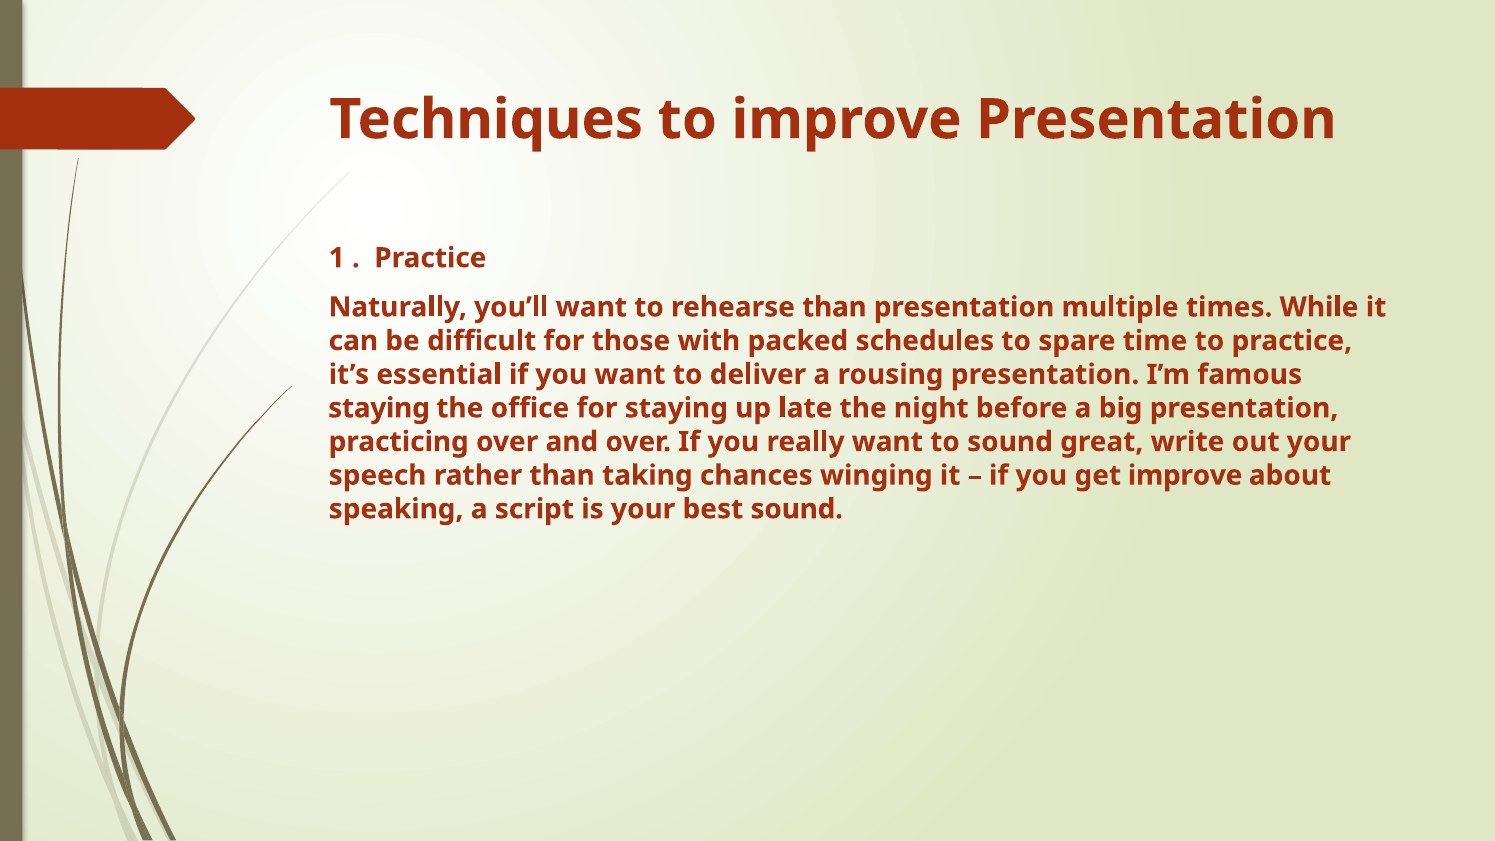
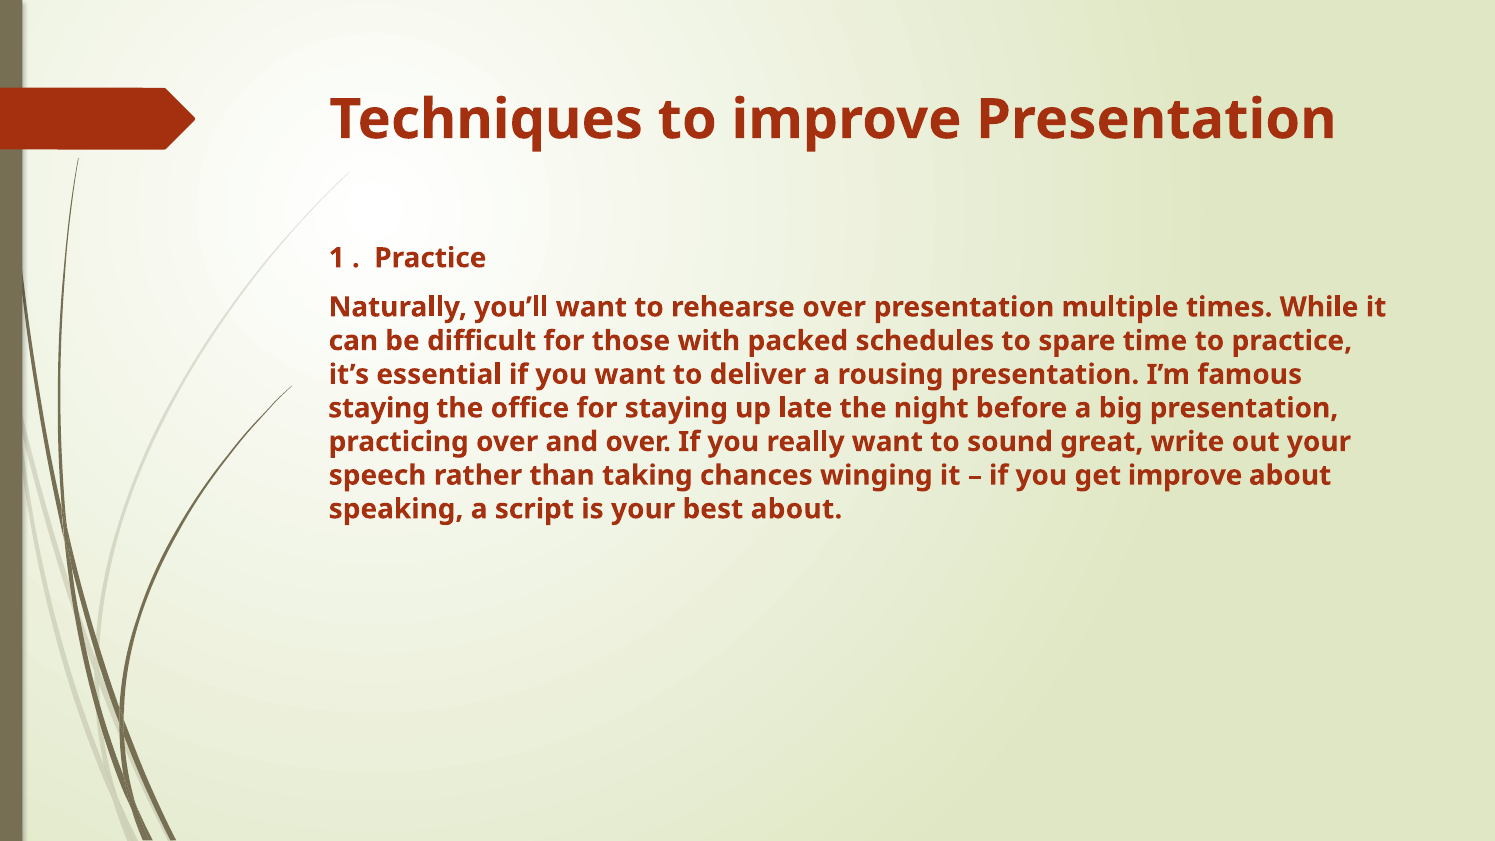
rehearse than: than -> over
best sound: sound -> about
